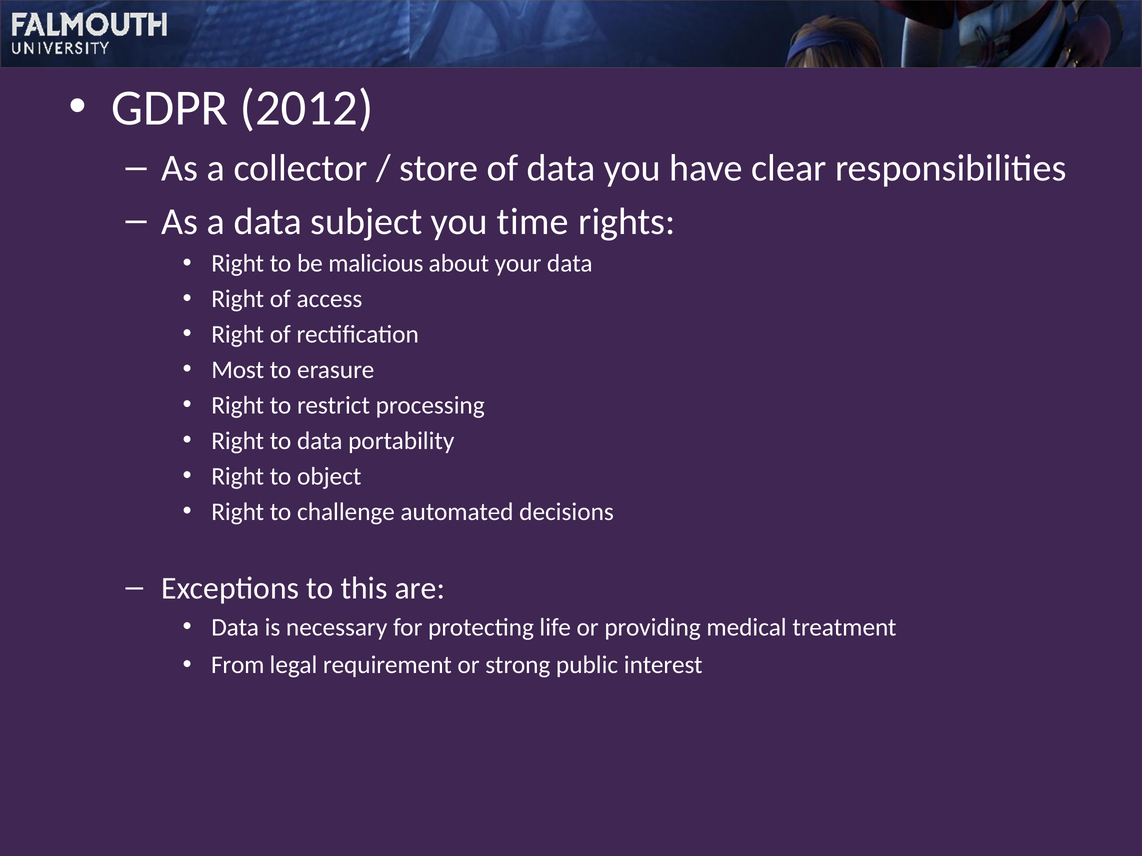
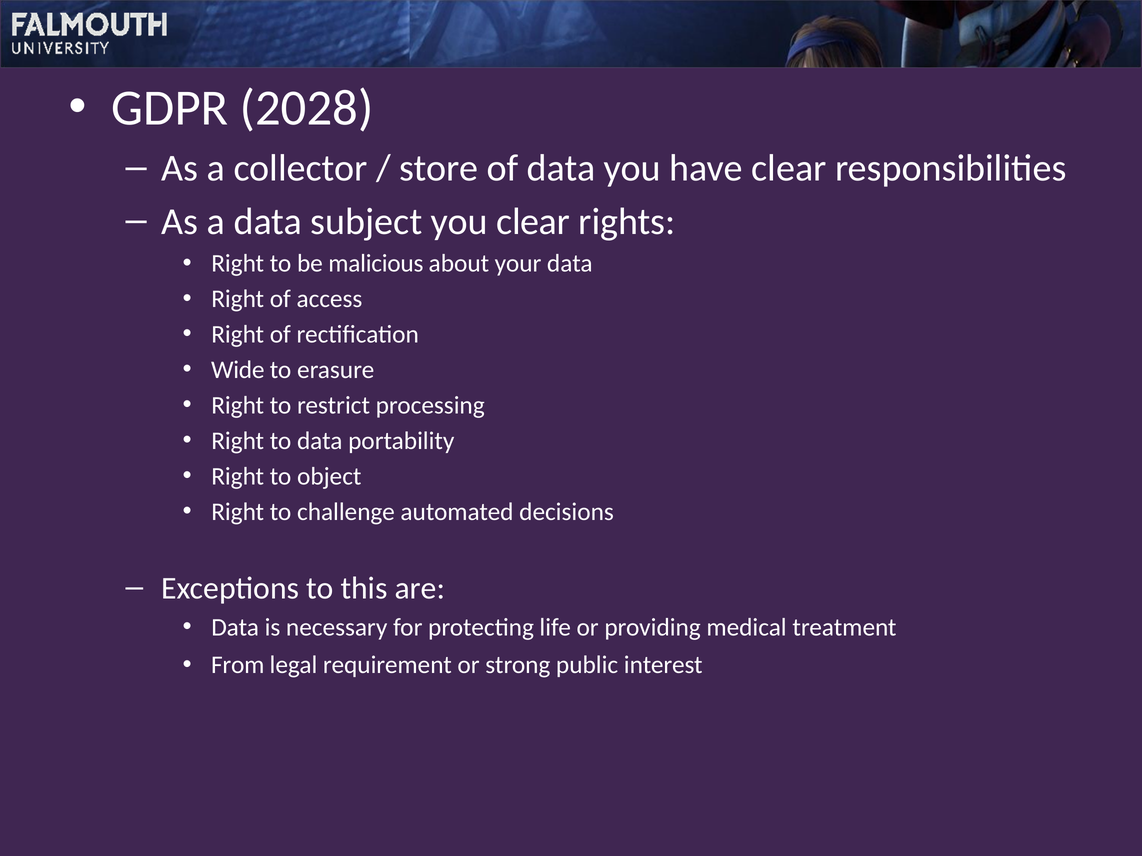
2012: 2012 -> 2028
you time: time -> clear
Most: Most -> Wide
